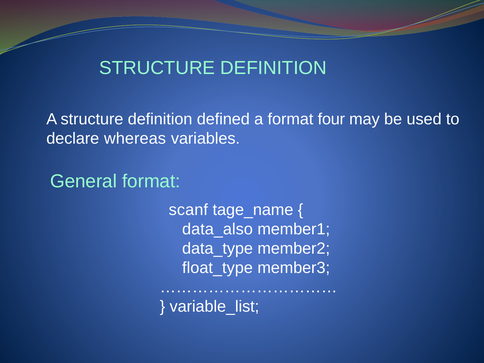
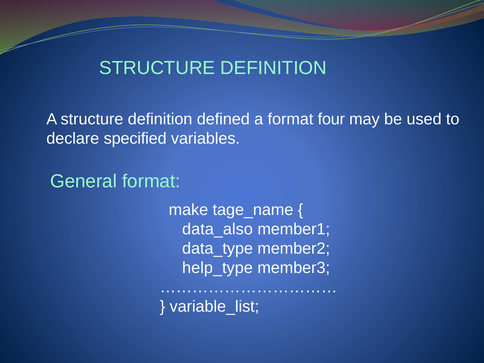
whereas: whereas -> specified
scanf: scanf -> make
float_type: float_type -> help_type
